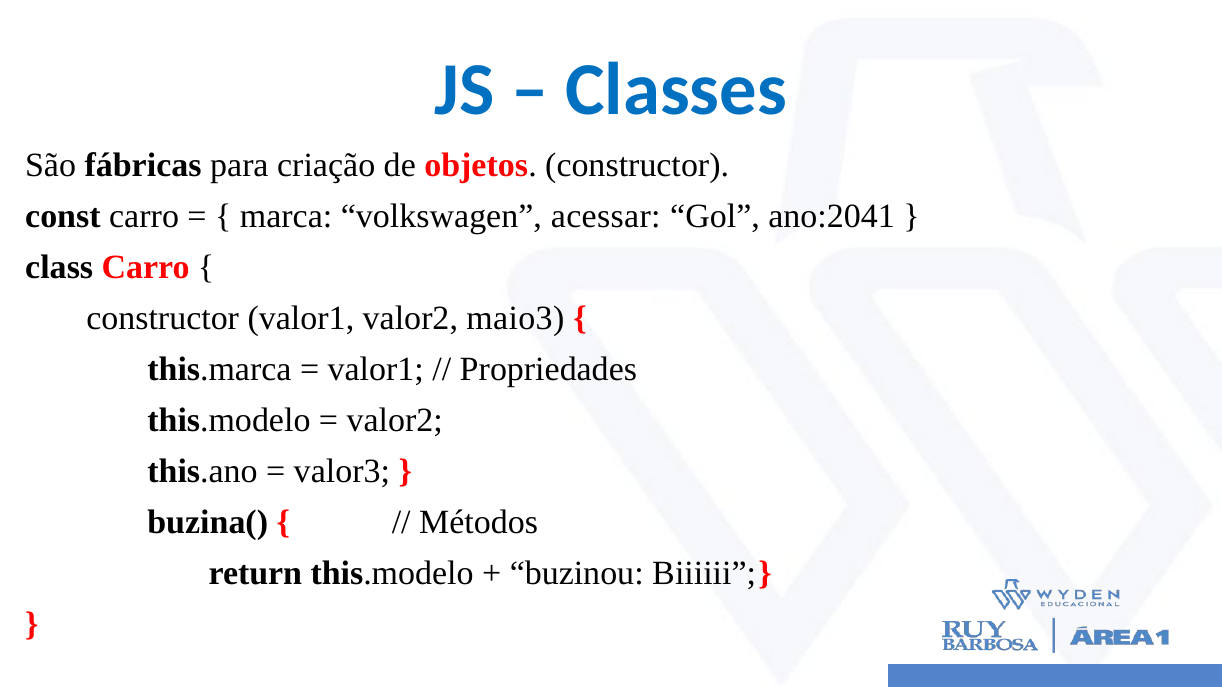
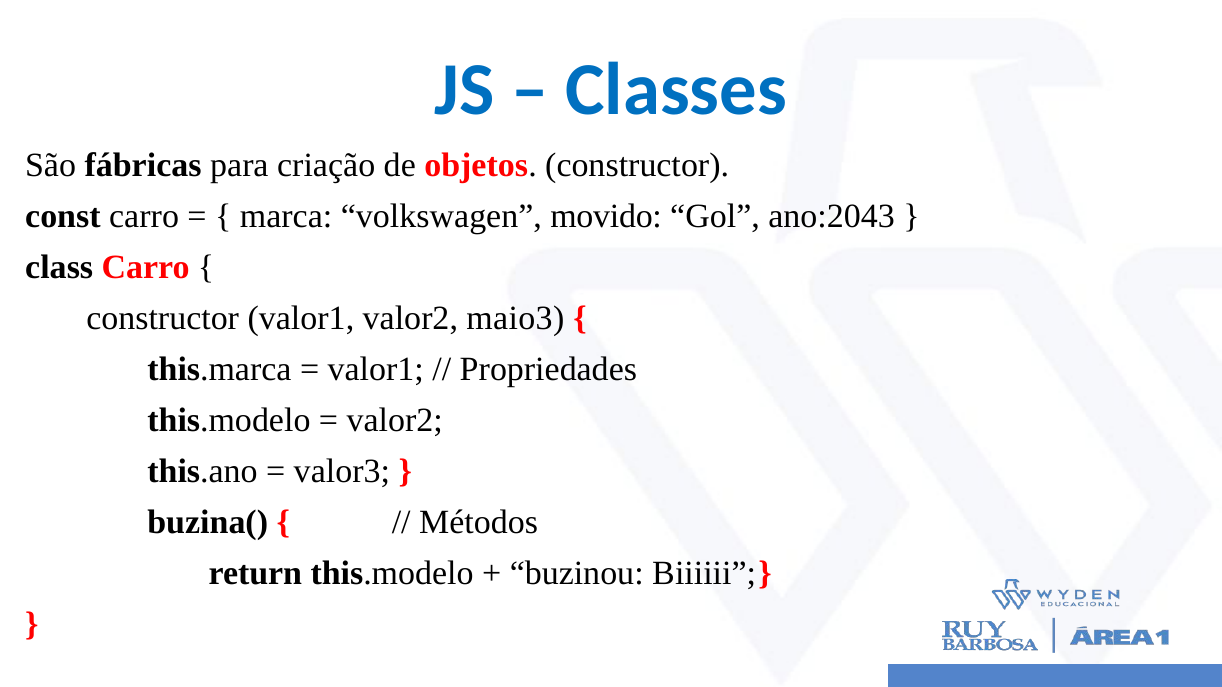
acessar: acessar -> movido
ano:2041: ano:2041 -> ano:2043
